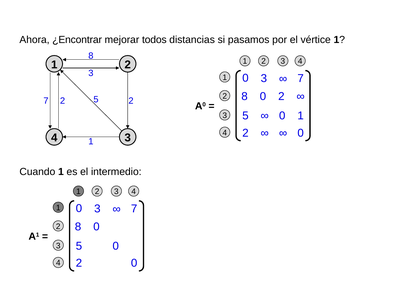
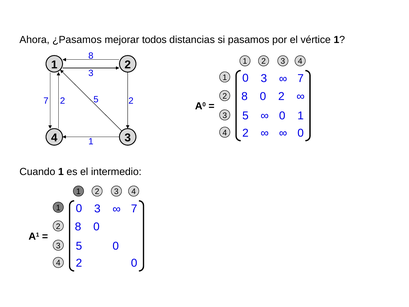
¿Encontrar: ¿Encontrar -> ¿Pasamos
